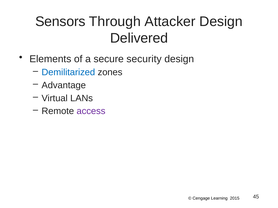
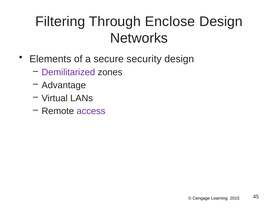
Sensors: Sensors -> Filtering
Attacker: Attacker -> Enclose
Delivered: Delivered -> Networks
Demilitarized colour: blue -> purple
